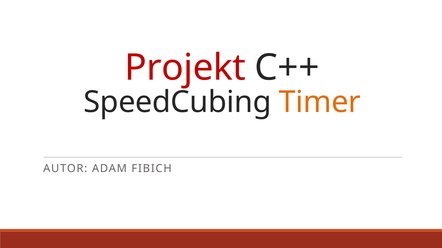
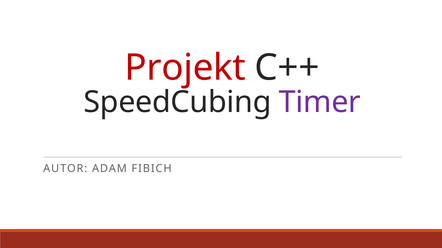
Timer colour: orange -> purple
